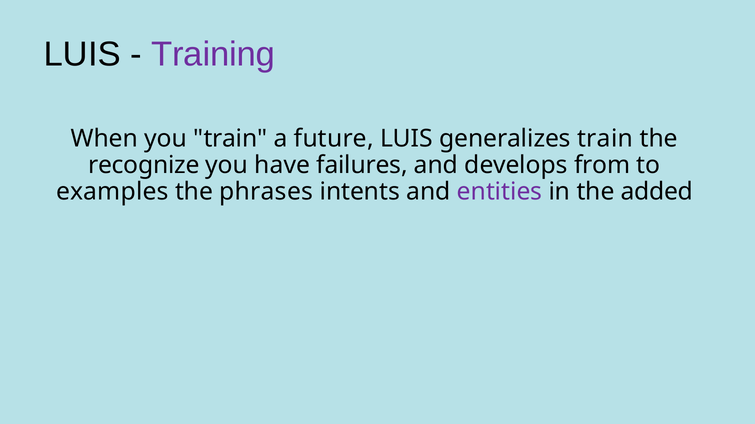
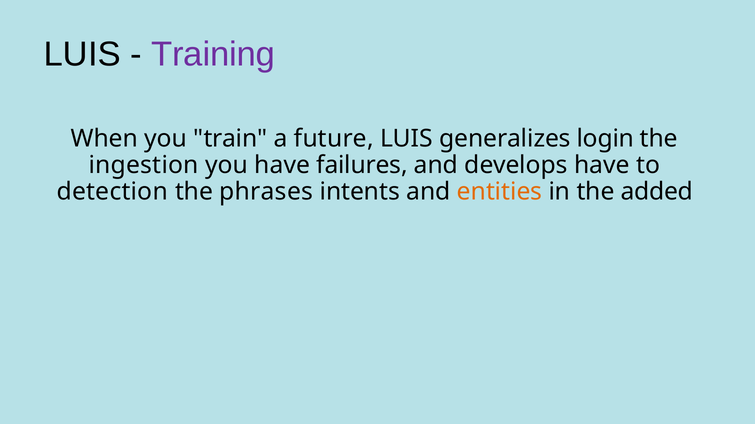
generalizes train: train -> login
recognize: recognize -> ingestion
develops from: from -> have
examples: examples -> detection
entities colour: purple -> orange
